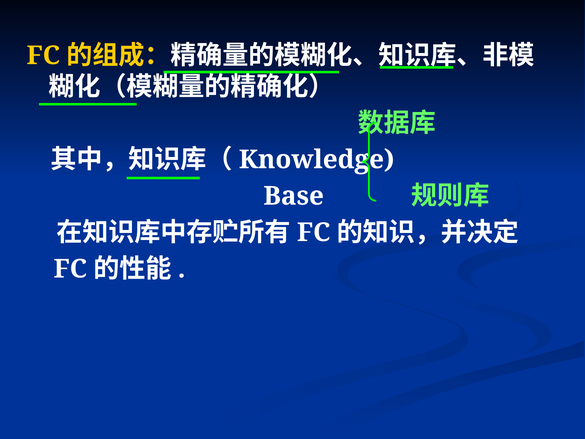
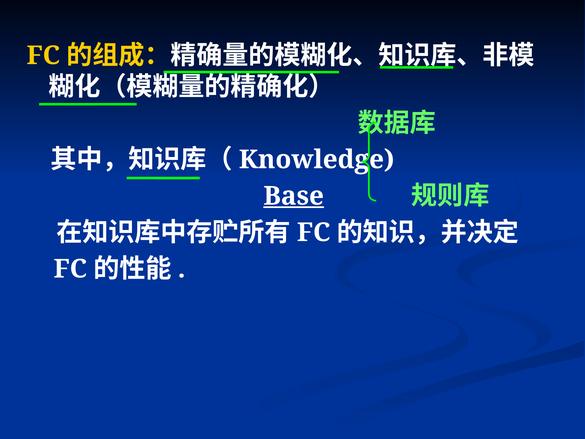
Base underline: none -> present
